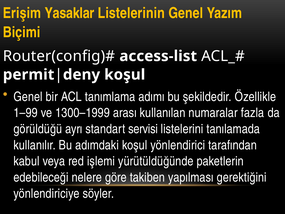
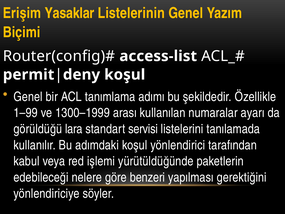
fazla: fazla -> ayarı
ayrı: ayrı -> lara
takiben: takiben -> benzeri
